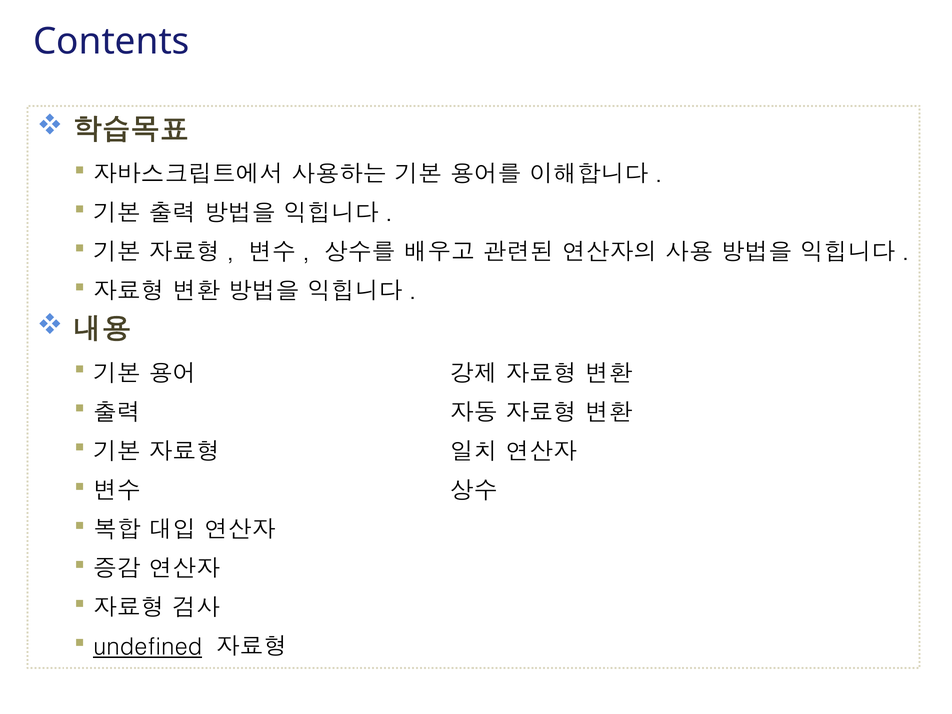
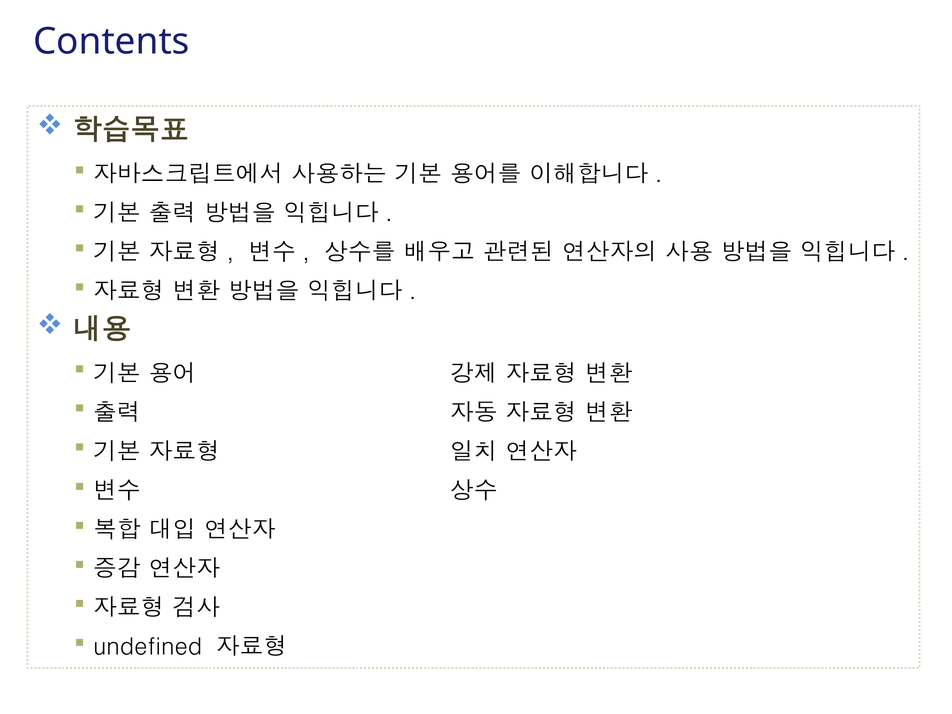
undefined underline: present -> none
